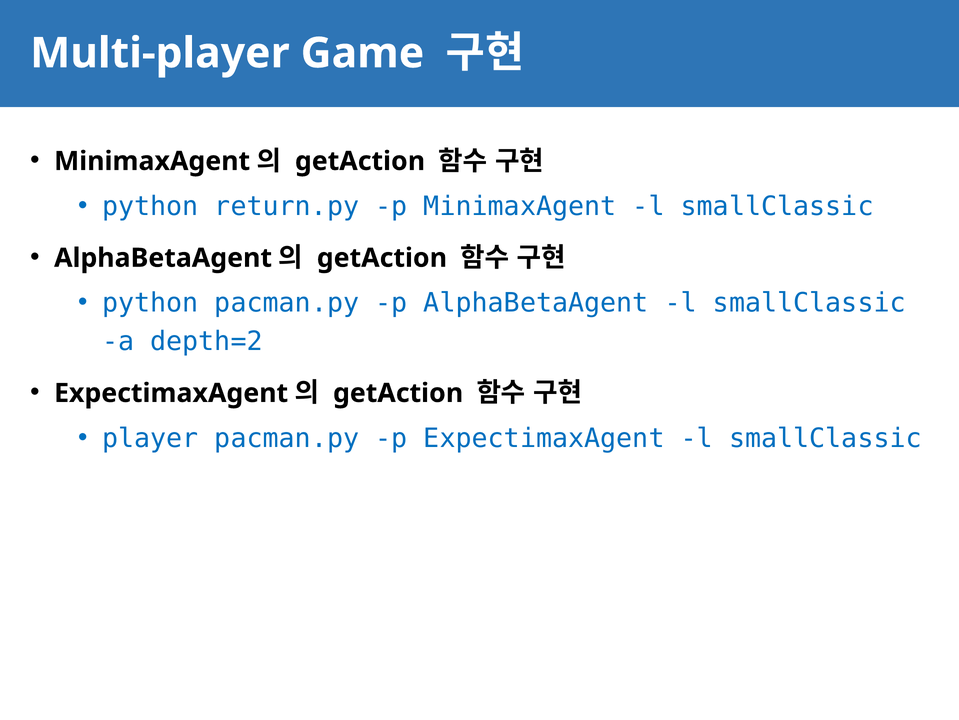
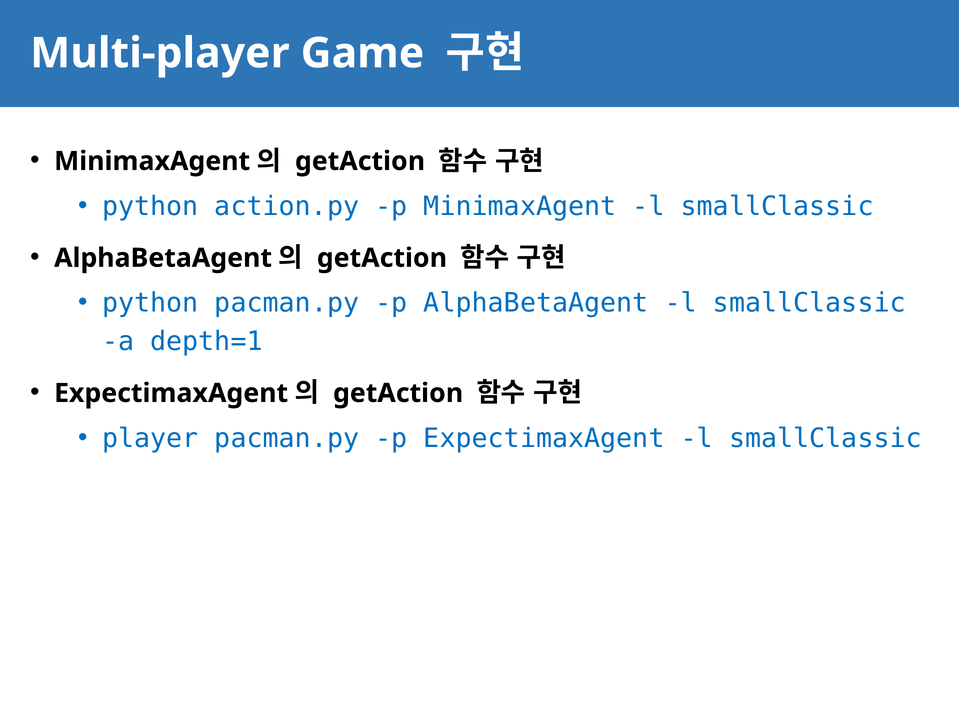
return.py: return.py -> action.py
depth=2: depth=2 -> depth=1
